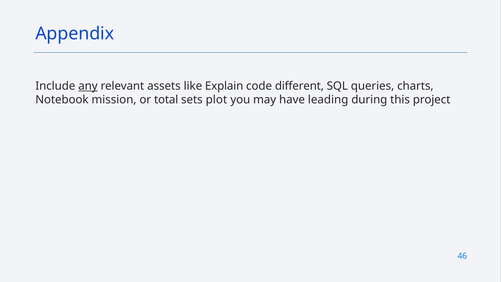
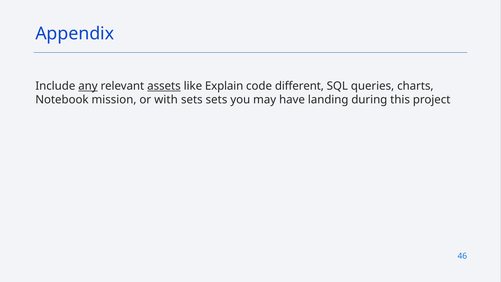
assets underline: none -> present
total: total -> with
sets plot: plot -> sets
leading: leading -> landing
